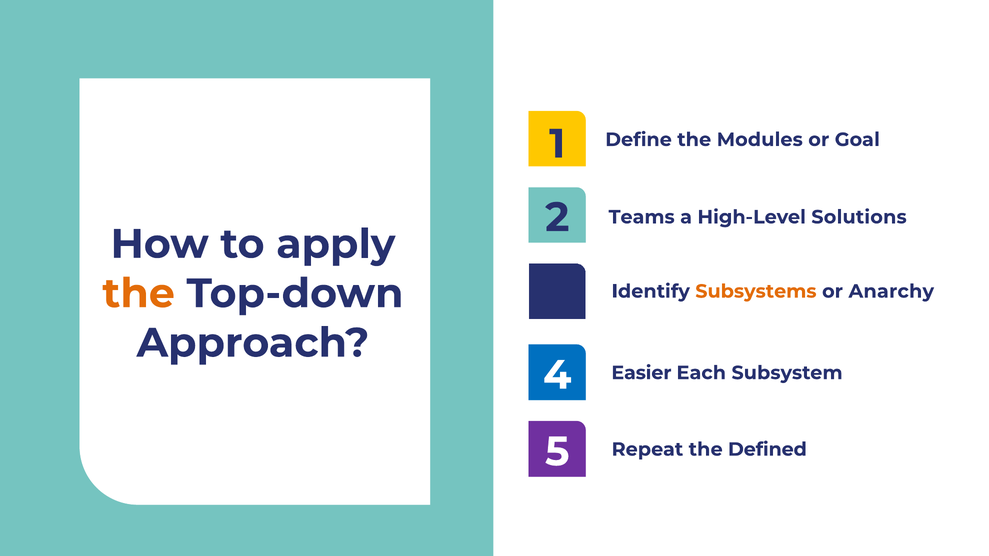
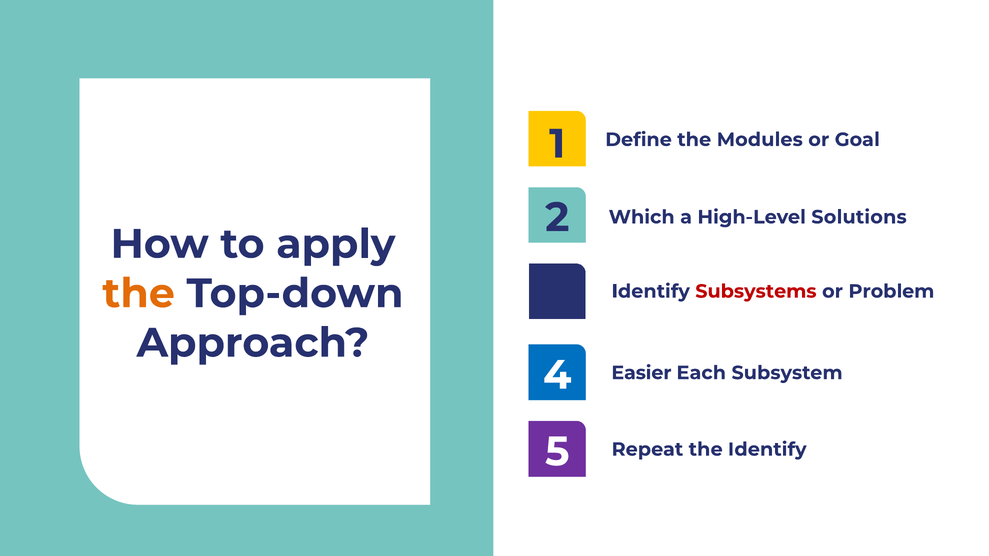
Teams: Teams -> Which
Subsystems colour: orange -> red
Anarchy: Anarchy -> Problem
the Defined: Defined -> Identify
